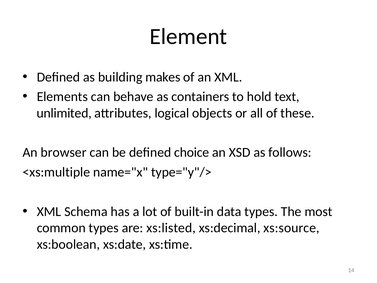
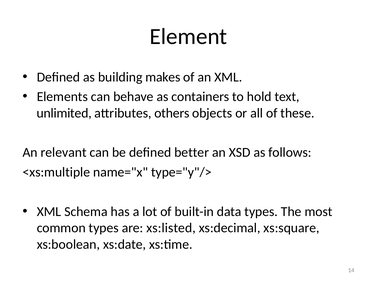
logical: logical -> others
browser: browser -> relevant
choice: choice -> better
xs:source: xs:source -> xs:square
